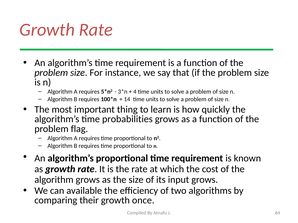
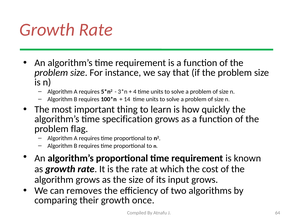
probabilities: probabilities -> specification
available: available -> removes
